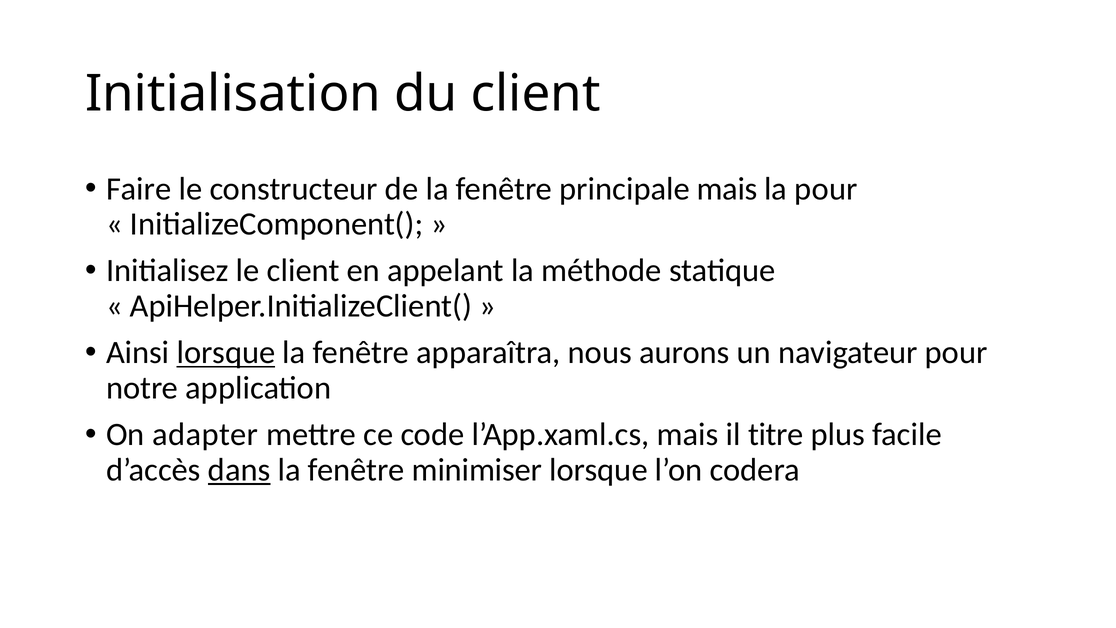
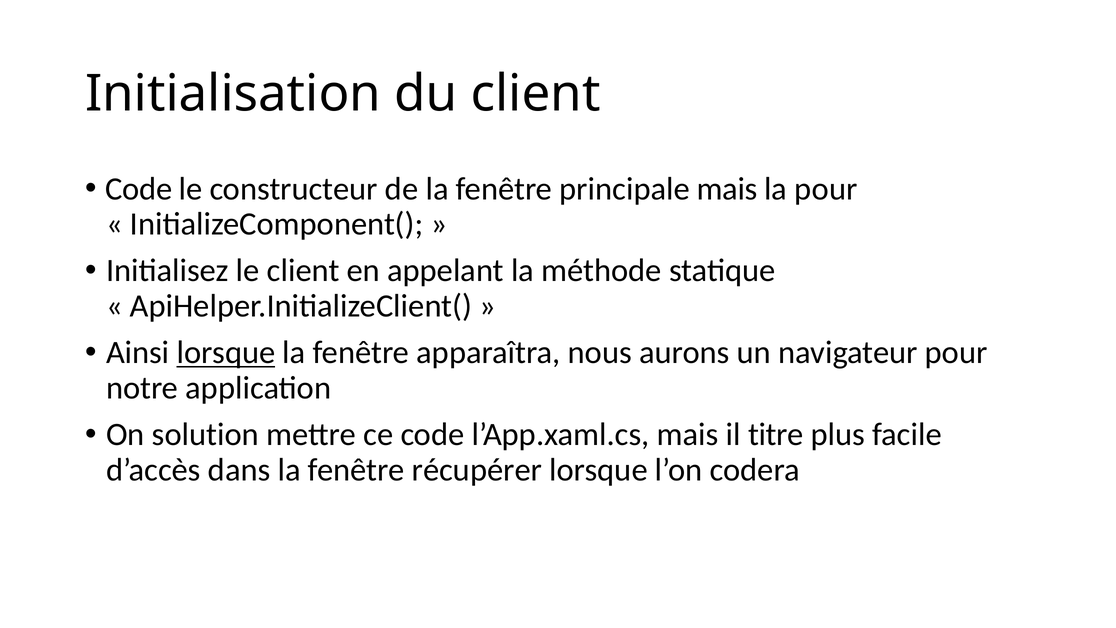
Faire at (139, 189): Faire -> Code
adapter: adapter -> solution
dans underline: present -> none
minimiser: minimiser -> récupérer
